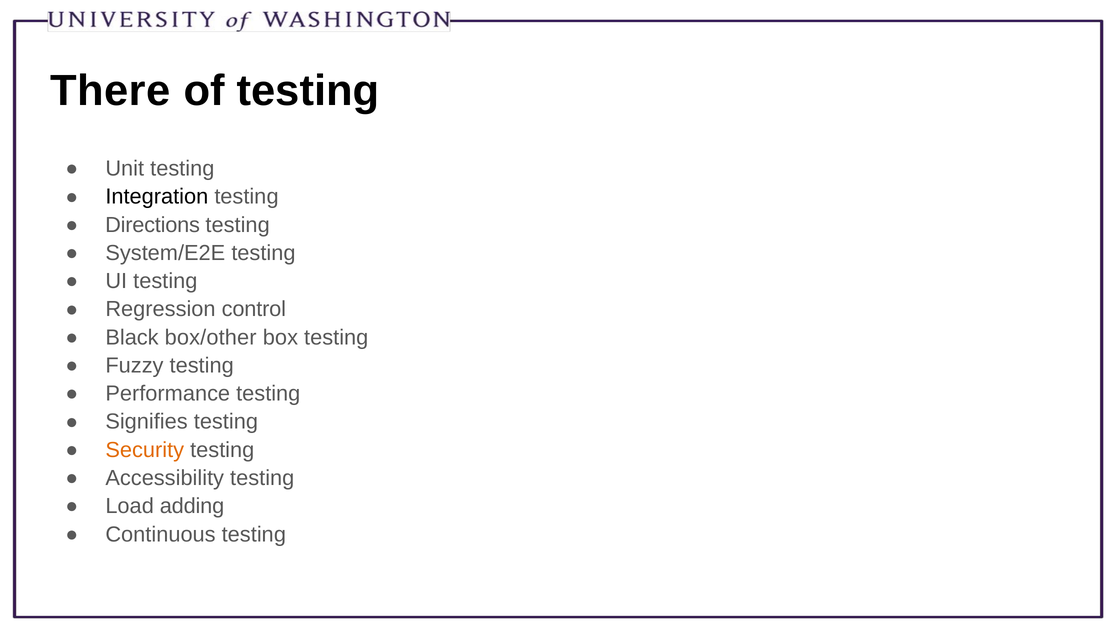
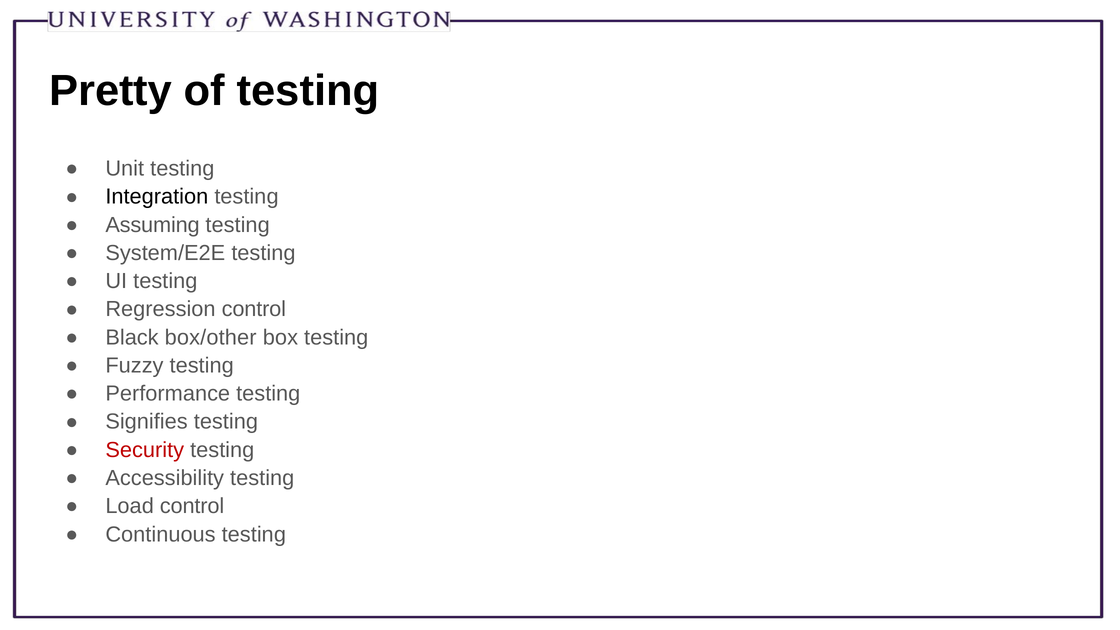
There: There -> Pretty
Directions: Directions -> Assuming
Security colour: orange -> red
Load adding: adding -> control
